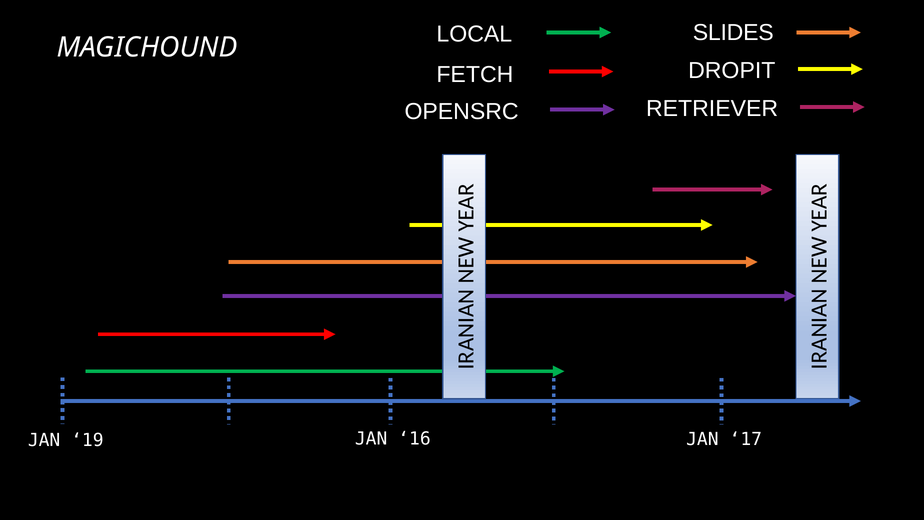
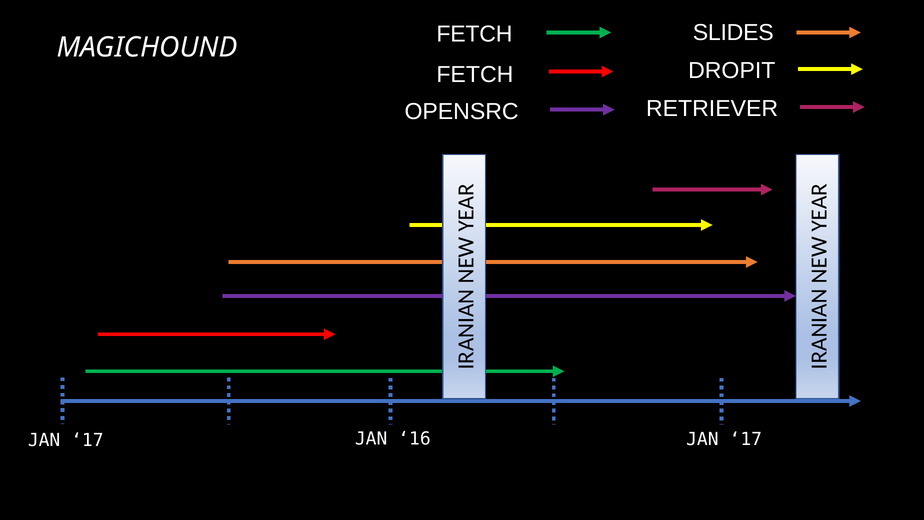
LOCAL at (474, 34): LOCAL -> FETCH
19 at (87, 440): 19 -> 17
